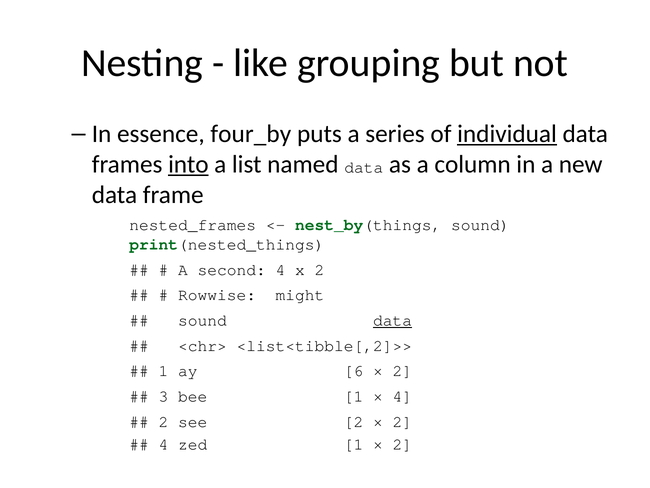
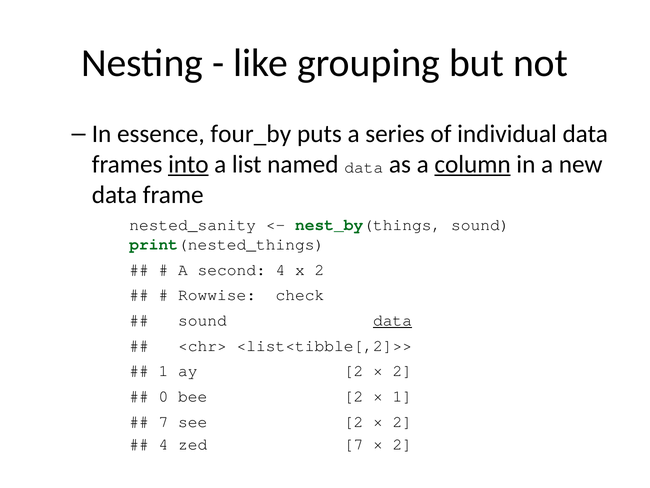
individual underline: present -> none
column underline: none -> present
nested_frames: nested_frames -> nested_sanity
might: might -> check
ay 6: 6 -> 2
3: 3 -> 0
bee 1: 1 -> 2
4 at (402, 396): 4 -> 1
2 at (163, 421): 2 -> 7
zed 1: 1 -> 7
